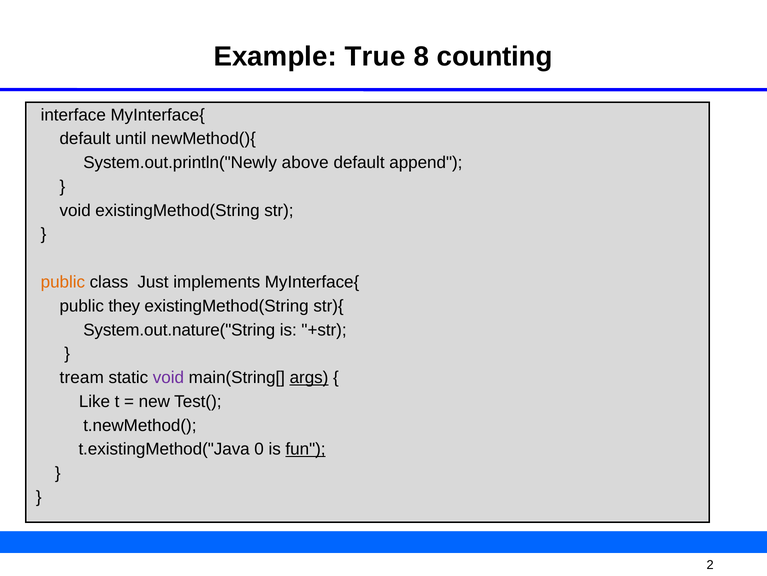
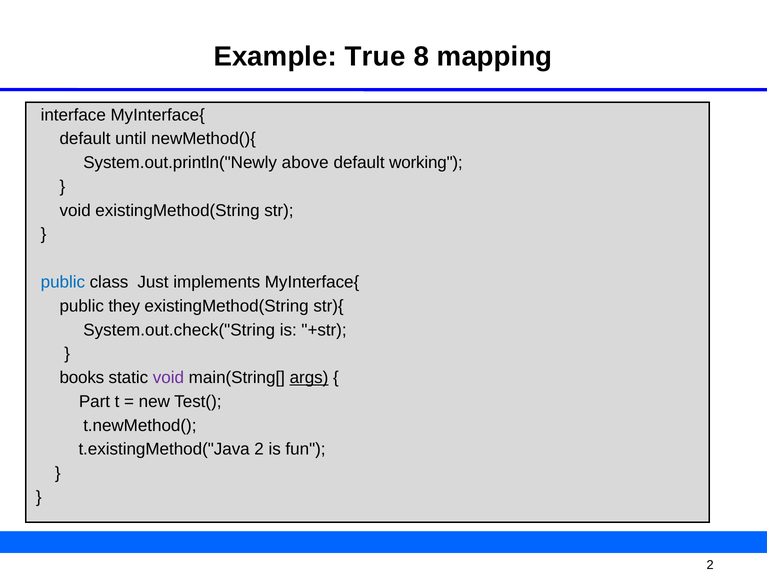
counting: counting -> mapping
append: append -> working
public at (63, 282) colour: orange -> blue
System.out.nature("String: System.out.nature("String -> System.out.check("String
tream: tream -> books
Like: Like -> Part
t.existingMethod("Java 0: 0 -> 2
fun underline: present -> none
